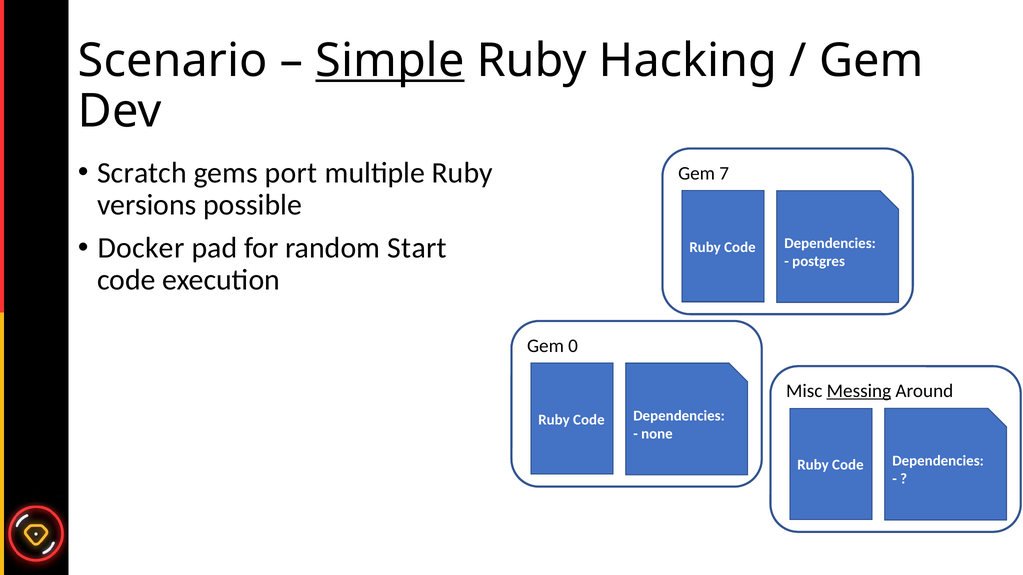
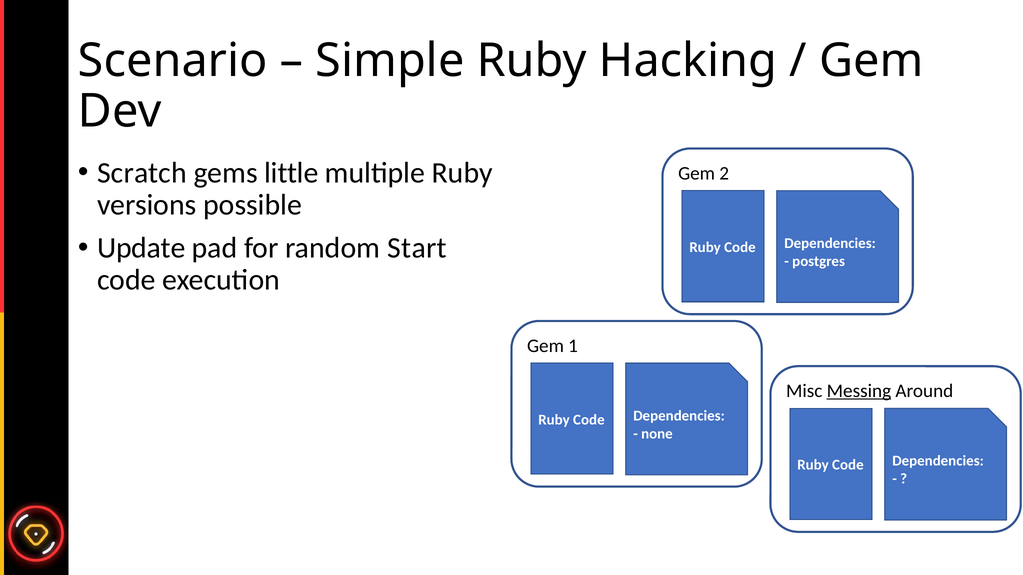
Simple underline: present -> none
port: port -> little
7: 7 -> 2
Docker: Docker -> Update
0: 0 -> 1
